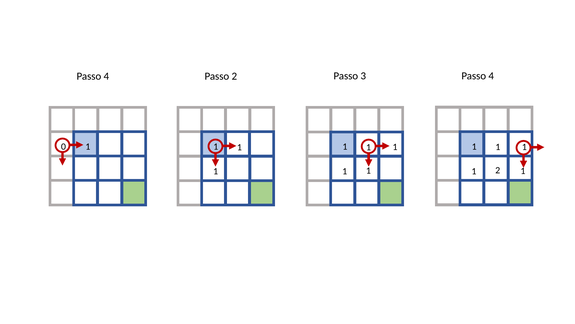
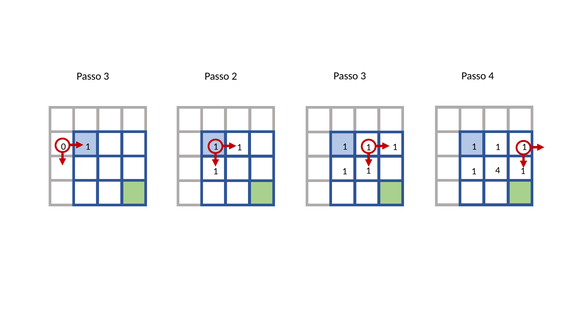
4 at (106, 76): 4 -> 3
1 2: 2 -> 4
